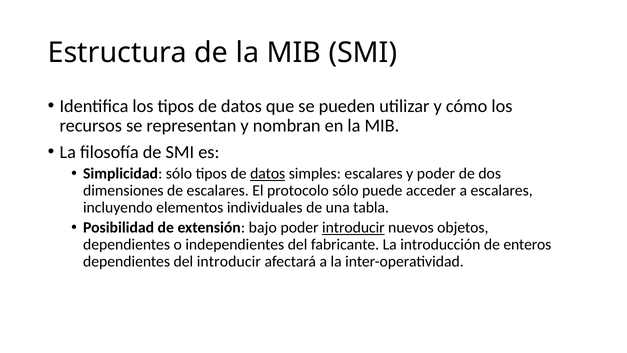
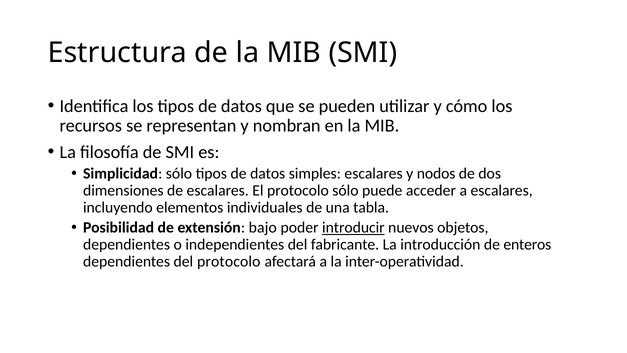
datos at (268, 174) underline: present -> none
y poder: poder -> nodos
del introducir: introducir -> protocolo
